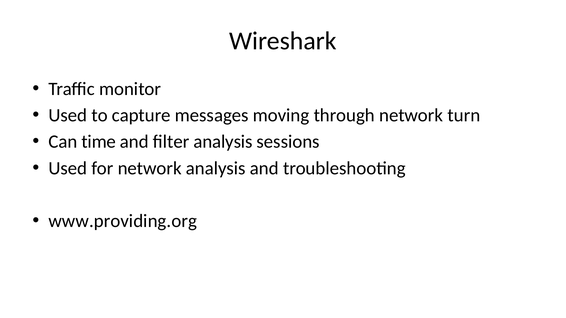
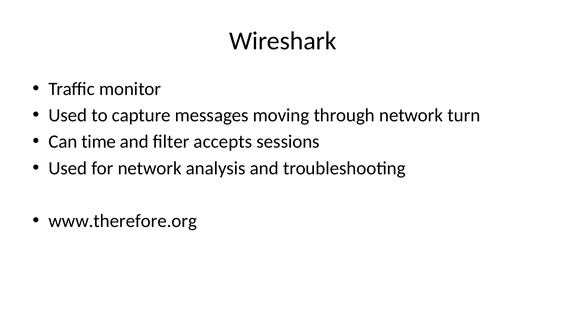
filter analysis: analysis -> accepts
www.providing.org: www.providing.org -> www.therefore.org
